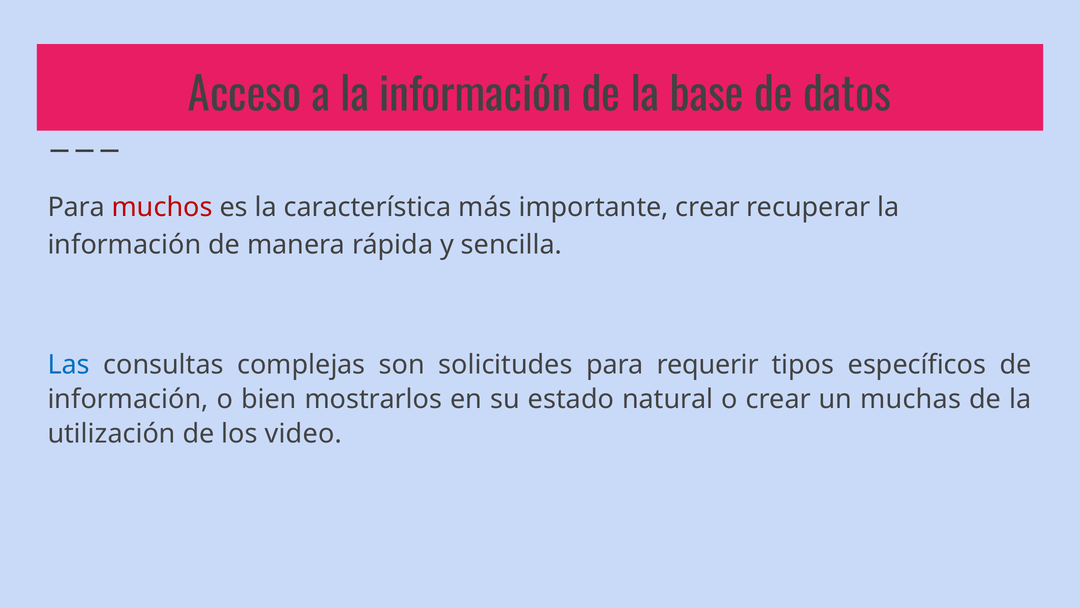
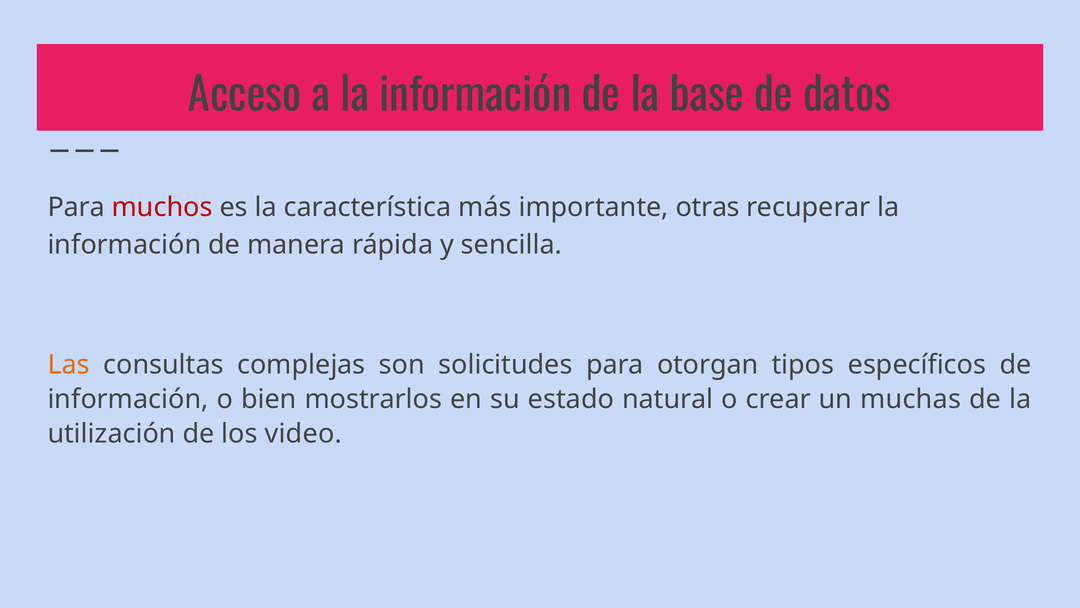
importante crear: crear -> otras
Las colour: blue -> orange
requerir: requerir -> otorgan
